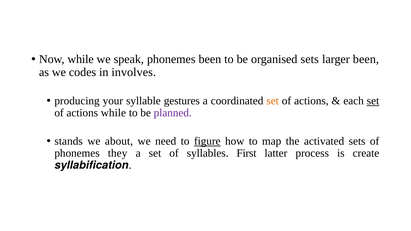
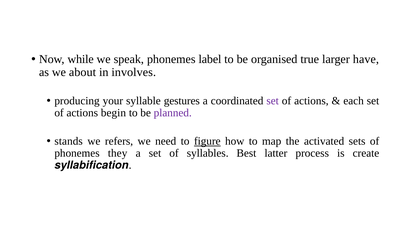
phonemes been: been -> label
organised sets: sets -> true
larger been: been -> have
codes: codes -> about
set at (273, 101) colour: orange -> purple
set at (373, 101) underline: present -> none
actions while: while -> begin
about: about -> refers
First: First -> Best
